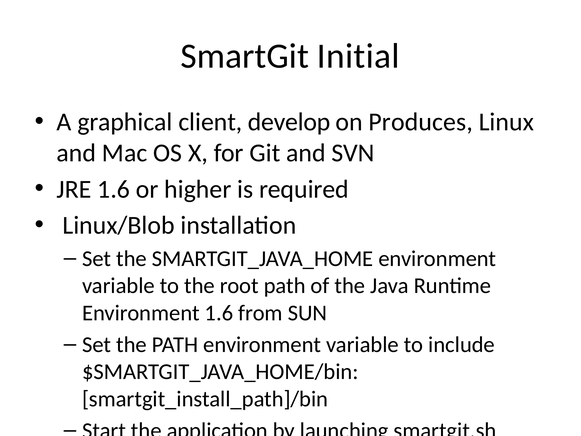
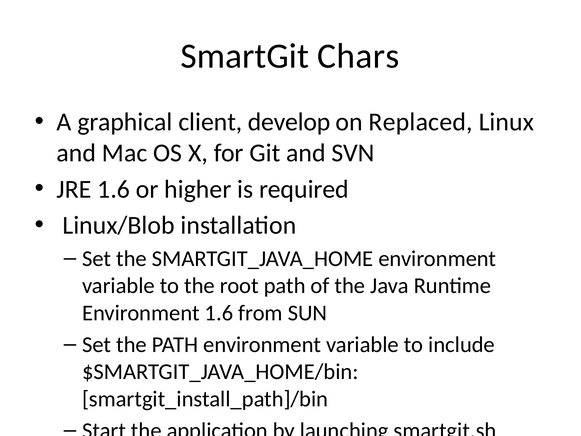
Initial: Initial -> Chars
Produces: Produces -> Replaced
